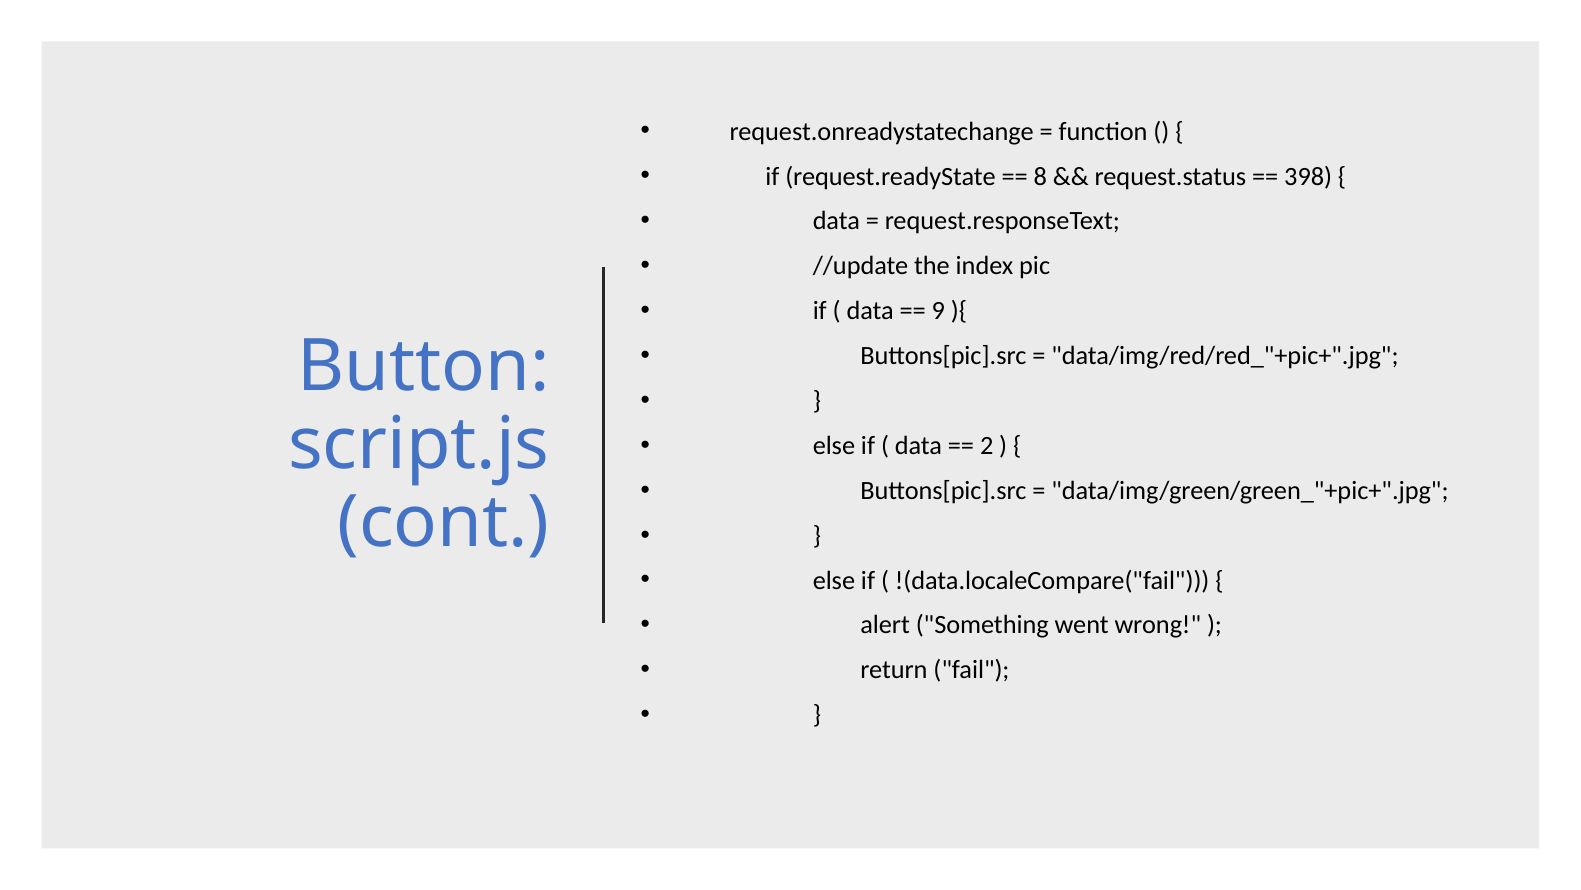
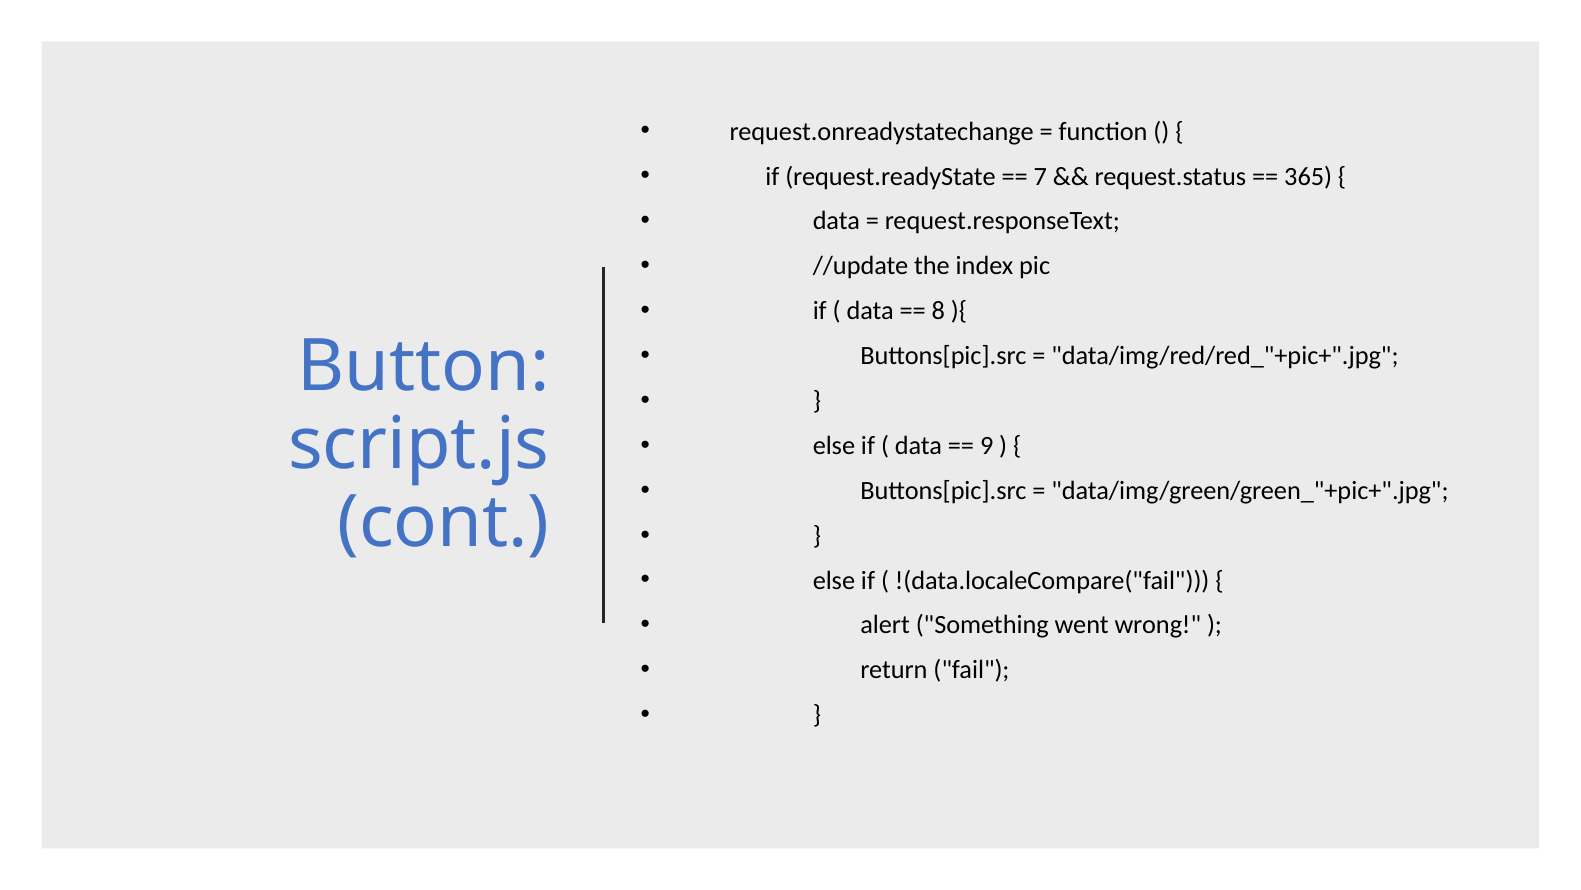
8: 8 -> 7
398: 398 -> 365
9: 9 -> 8
2: 2 -> 9
